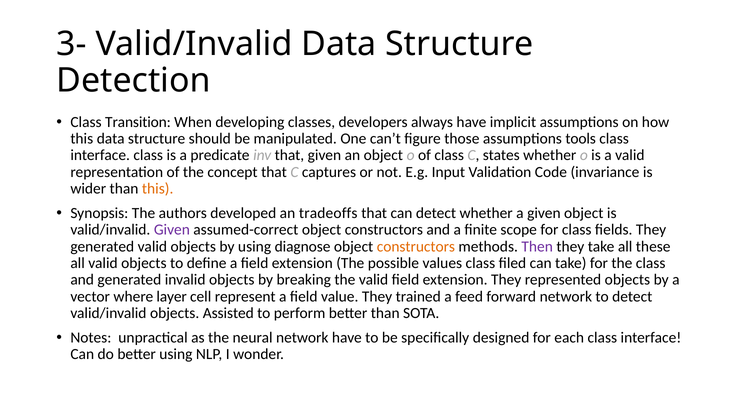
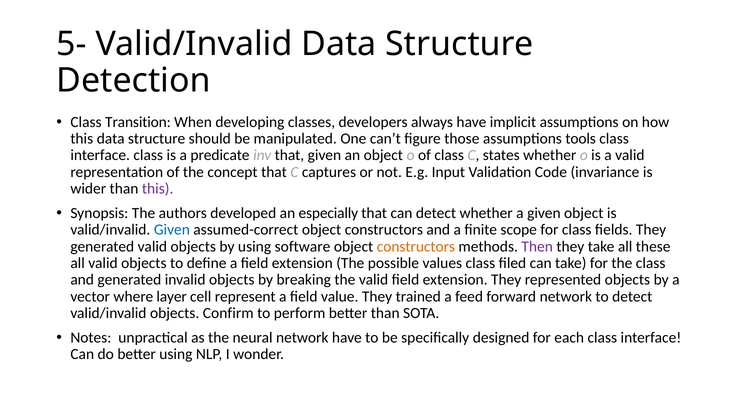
3-: 3- -> 5-
this at (158, 189) colour: orange -> purple
tradeoffs: tradeoffs -> especially
Given at (172, 230) colour: purple -> blue
diagnose: diagnose -> software
Assisted: Assisted -> Confirm
